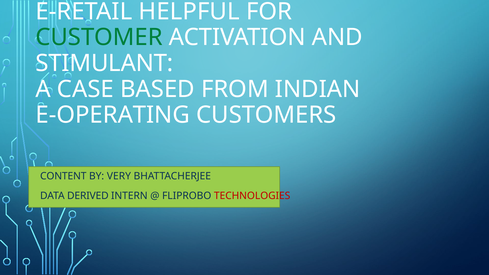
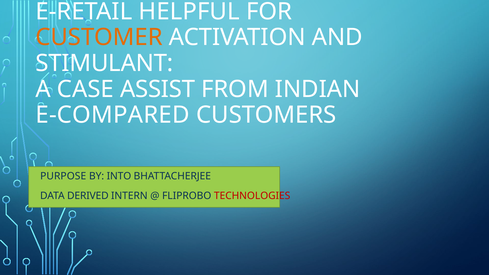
CUSTOMER colour: green -> orange
BASED: BASED -> ASSIST
E-OPERATING: E-OPERATING -> E-COMPARED
CONTENT: CONTENT -> PURPOSE
VERY: VERY -> INTO
